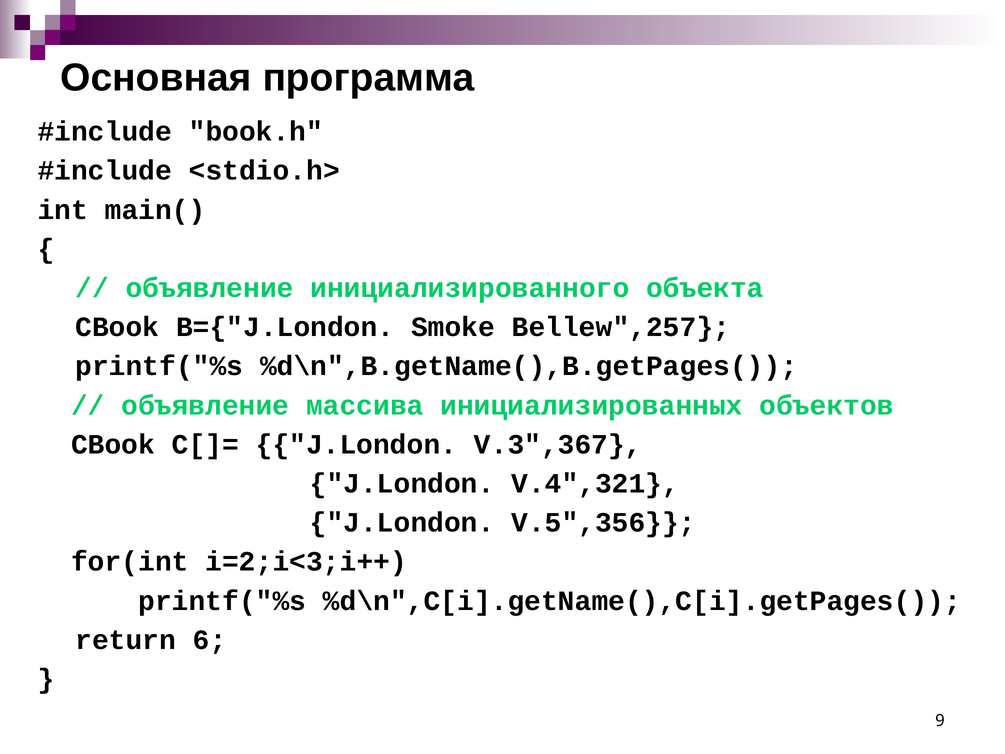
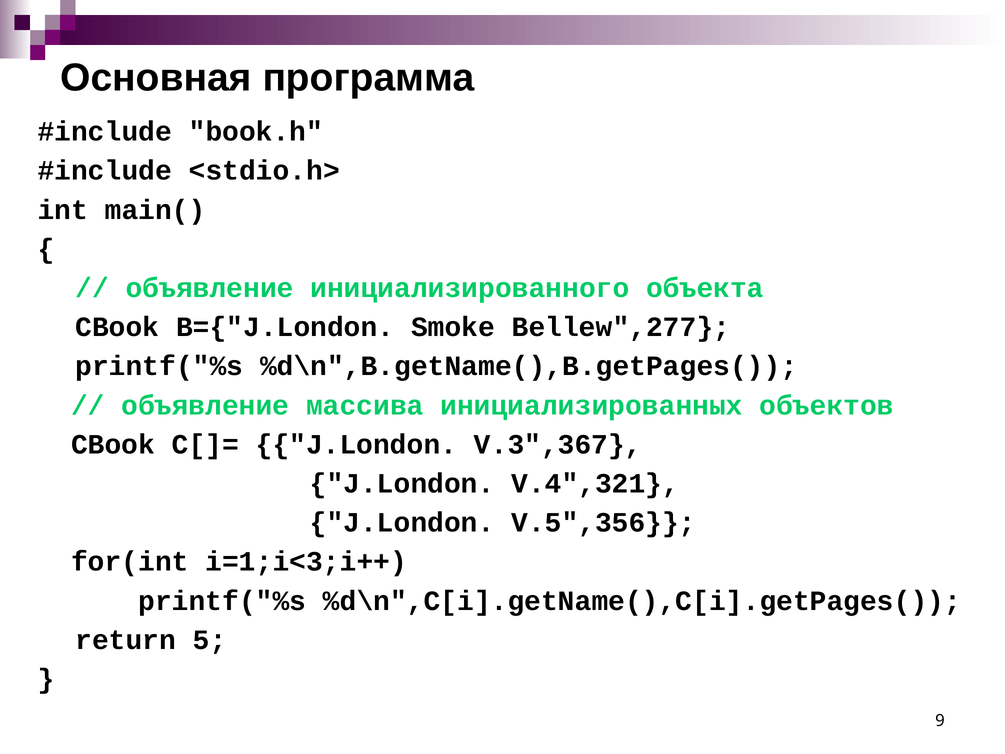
Bellew",257: Bellew",257 -> Bellew",277
i=2;i<3;i++: i=2;i<3;i++ -> i=1;i<3;i++
6: 6 -> 5
